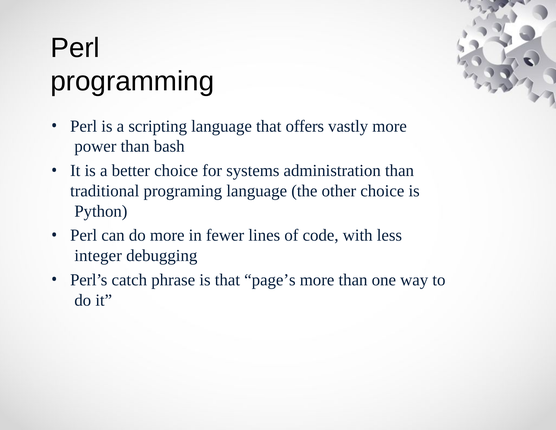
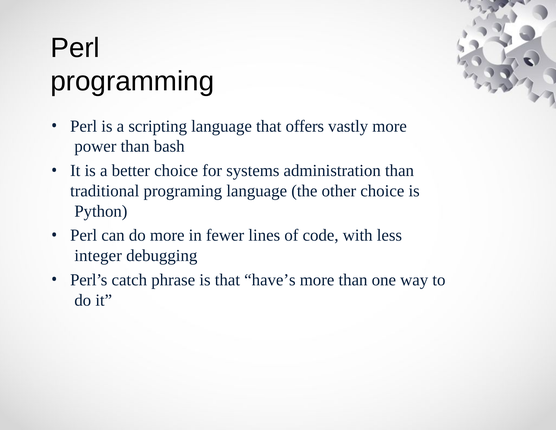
page’s: page’s -> have’s
